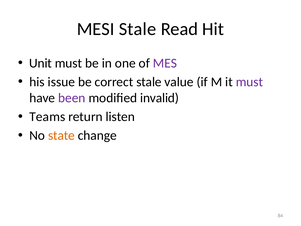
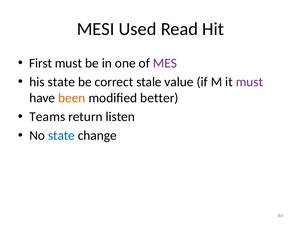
MESI Stale: Stale -> Used
Unit: Unit -> First
his issue: issue -> state
been colour: purple -> orange
invalid: invalid -> better
state at (61, 135) colour: orange -> blue
